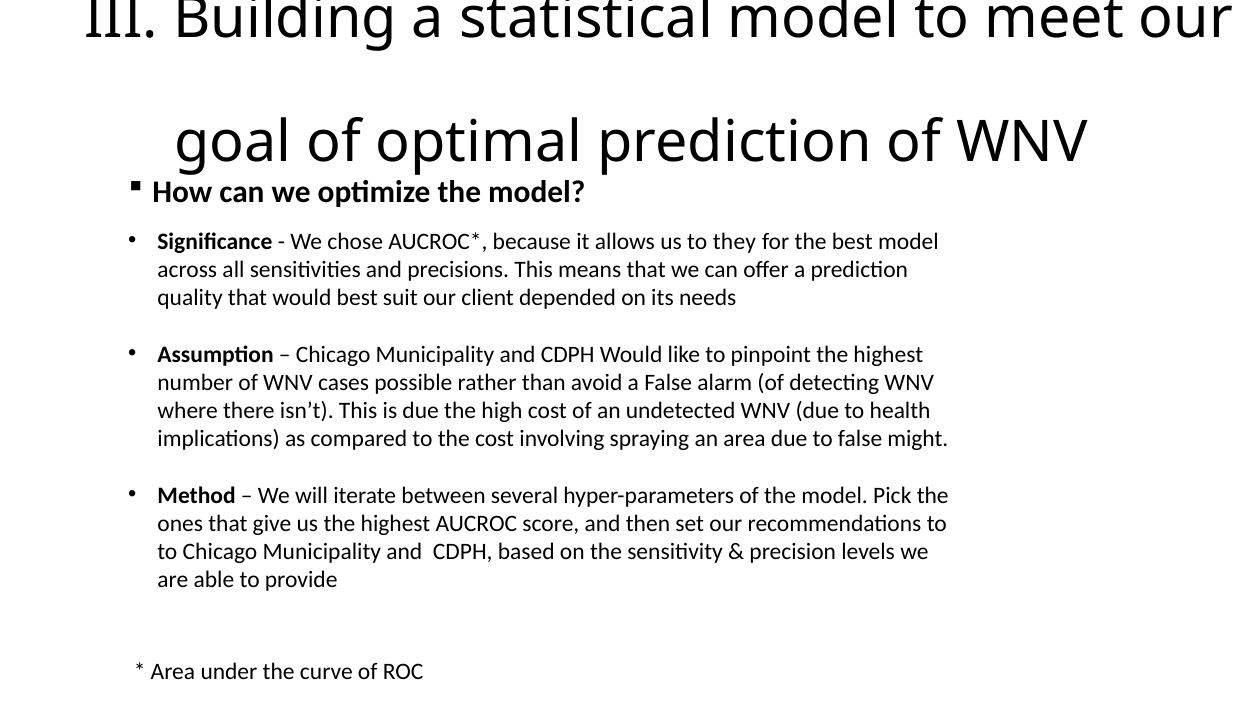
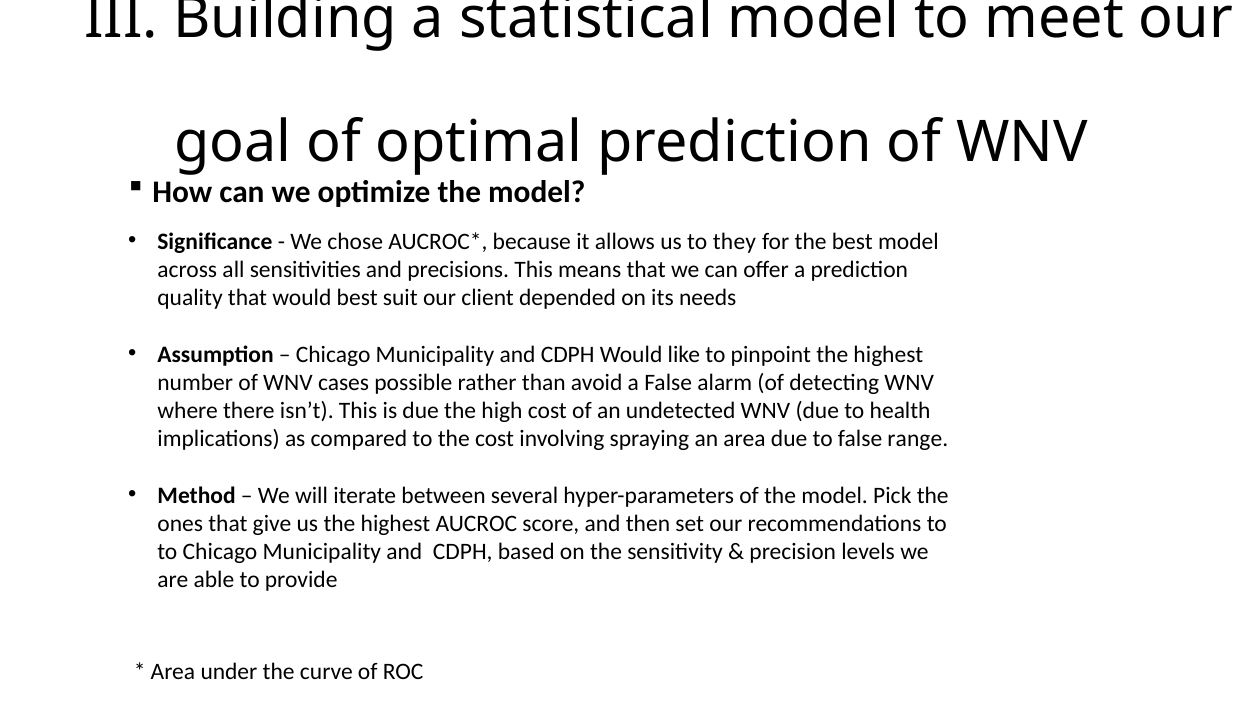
might: might -> range
